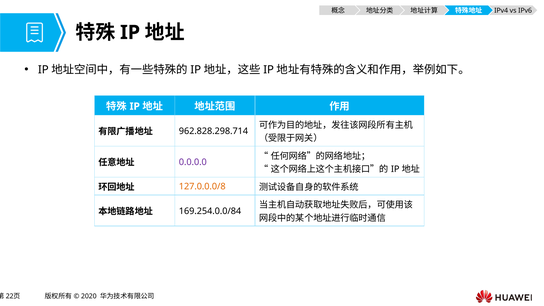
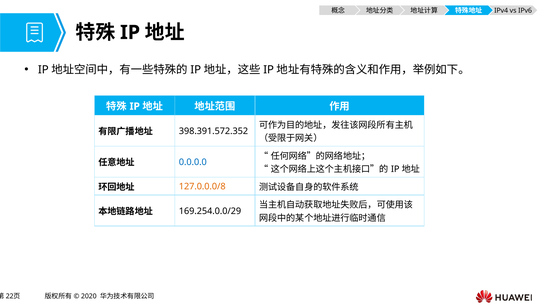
962.828.298.714: 962.828.298.714 -> 398.391.572.352
0.0.0.0 colour: purple -> blue
169.254.0.0/84: 169.254.0.0/84 -> 169.254.0.0/29
